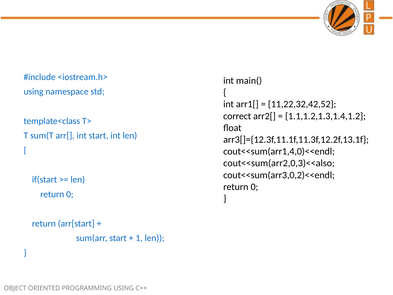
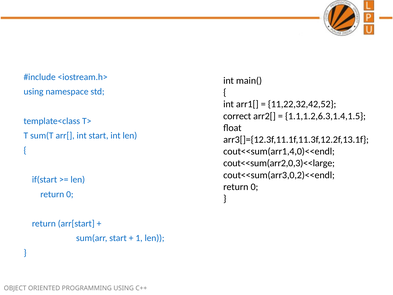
1.1,1.2,1.3,1.4,1.2: 1.1,1.2,1.3,1.4,1.2 -> 1.1,1.2,6.3,1.4,1.5
cout<<sum(arr2,0,3)<<also: cout<<sum(arr2,0,3)<<also -> cout<<sum(arr2,0,3)<<large
